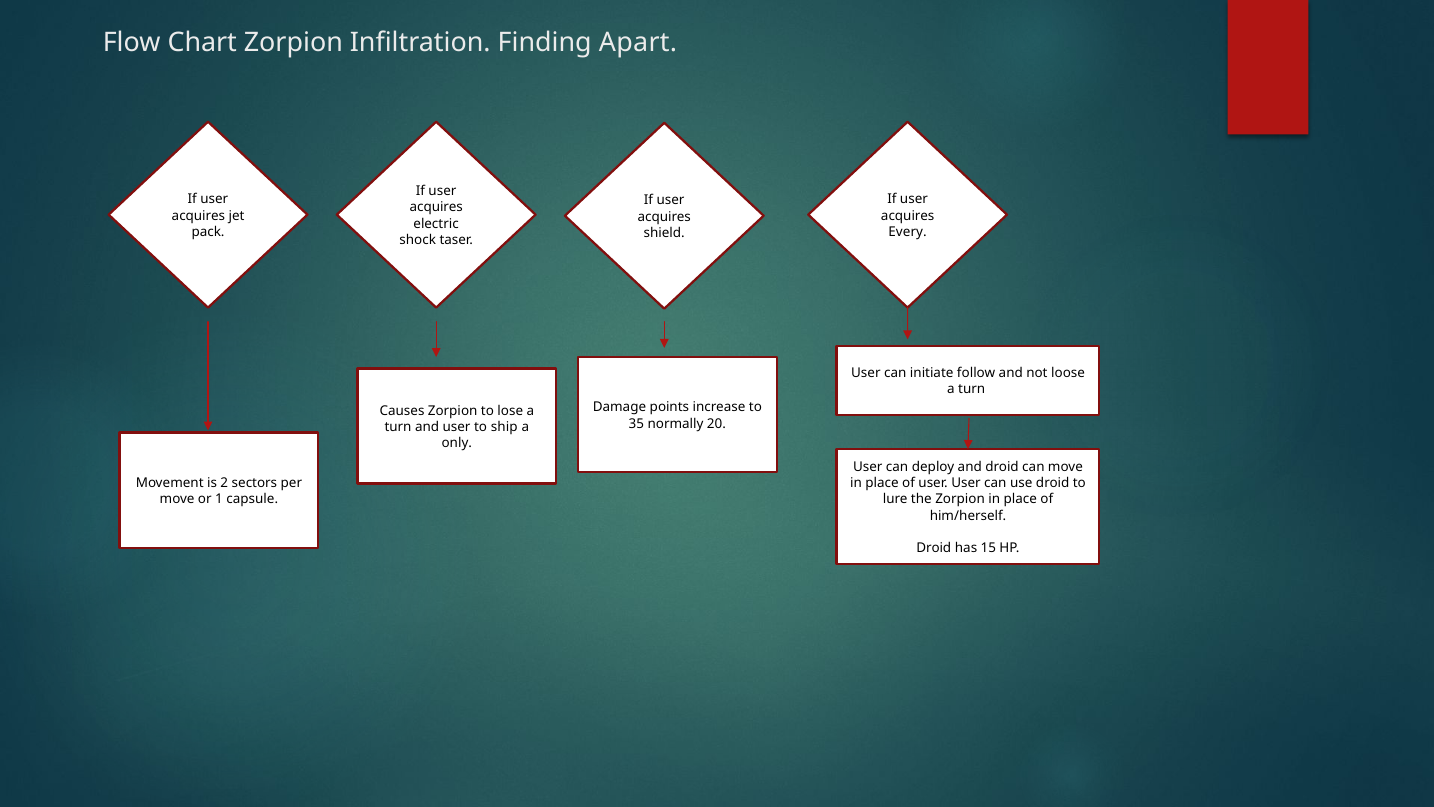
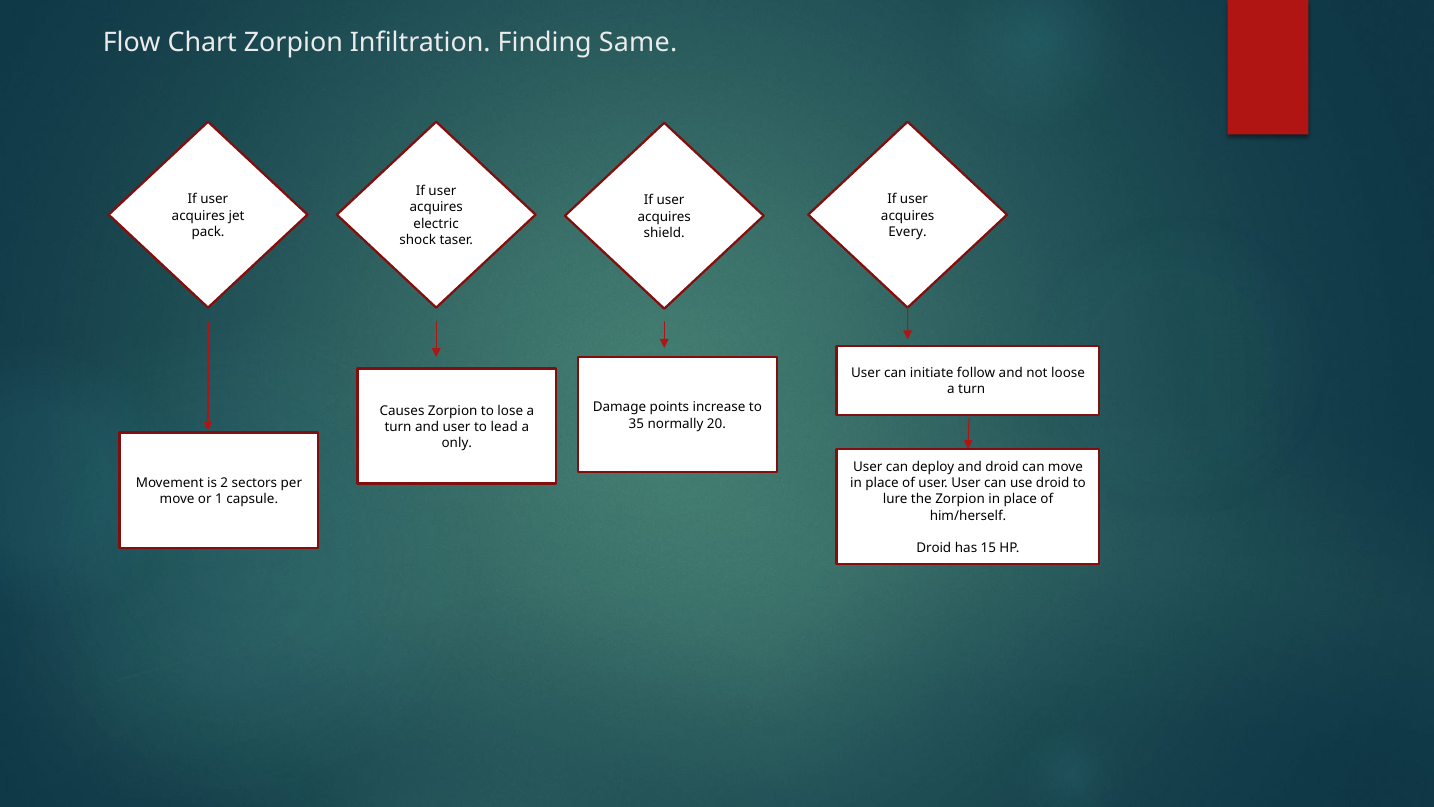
Apart: Apart -> Same
ship: ship -> lead
